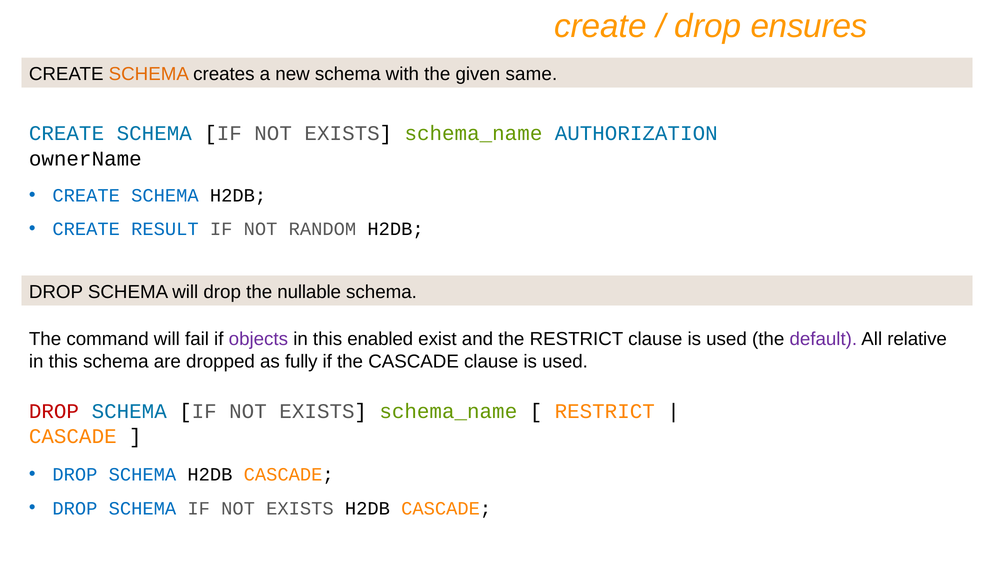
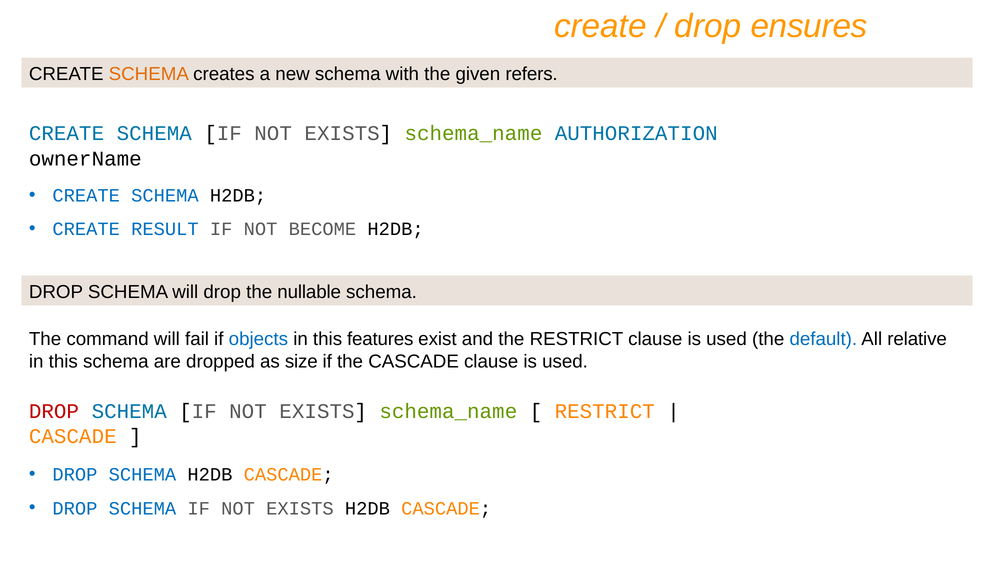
same: same -> refers
RANDOM: RANDOM -> BECOME
objects colour: purple -> blue
enabled: enabled -> features
default colour: purple -> blue
fully: fully -> size
